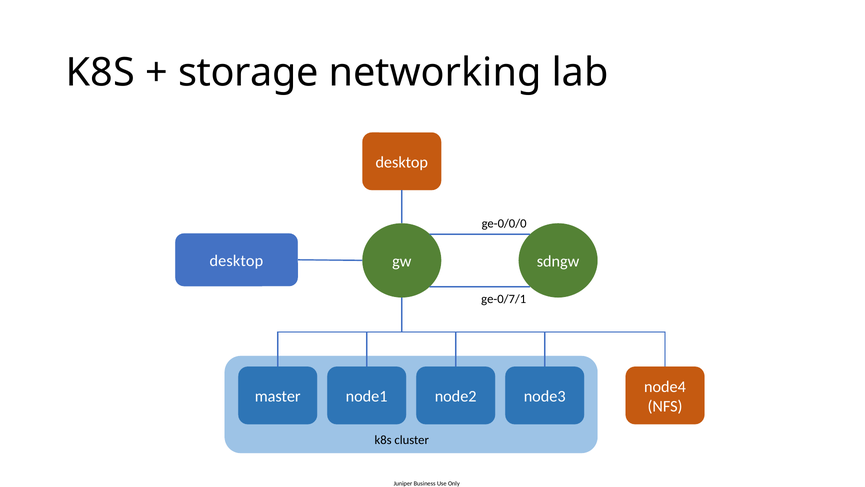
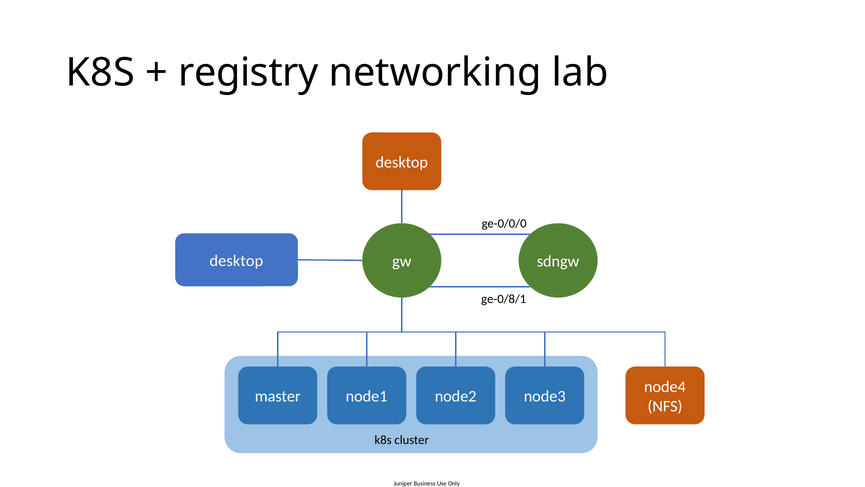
storage: storage -> registry
ge-0/7/1: ge-0/7/1 -> ge-0/8/1
